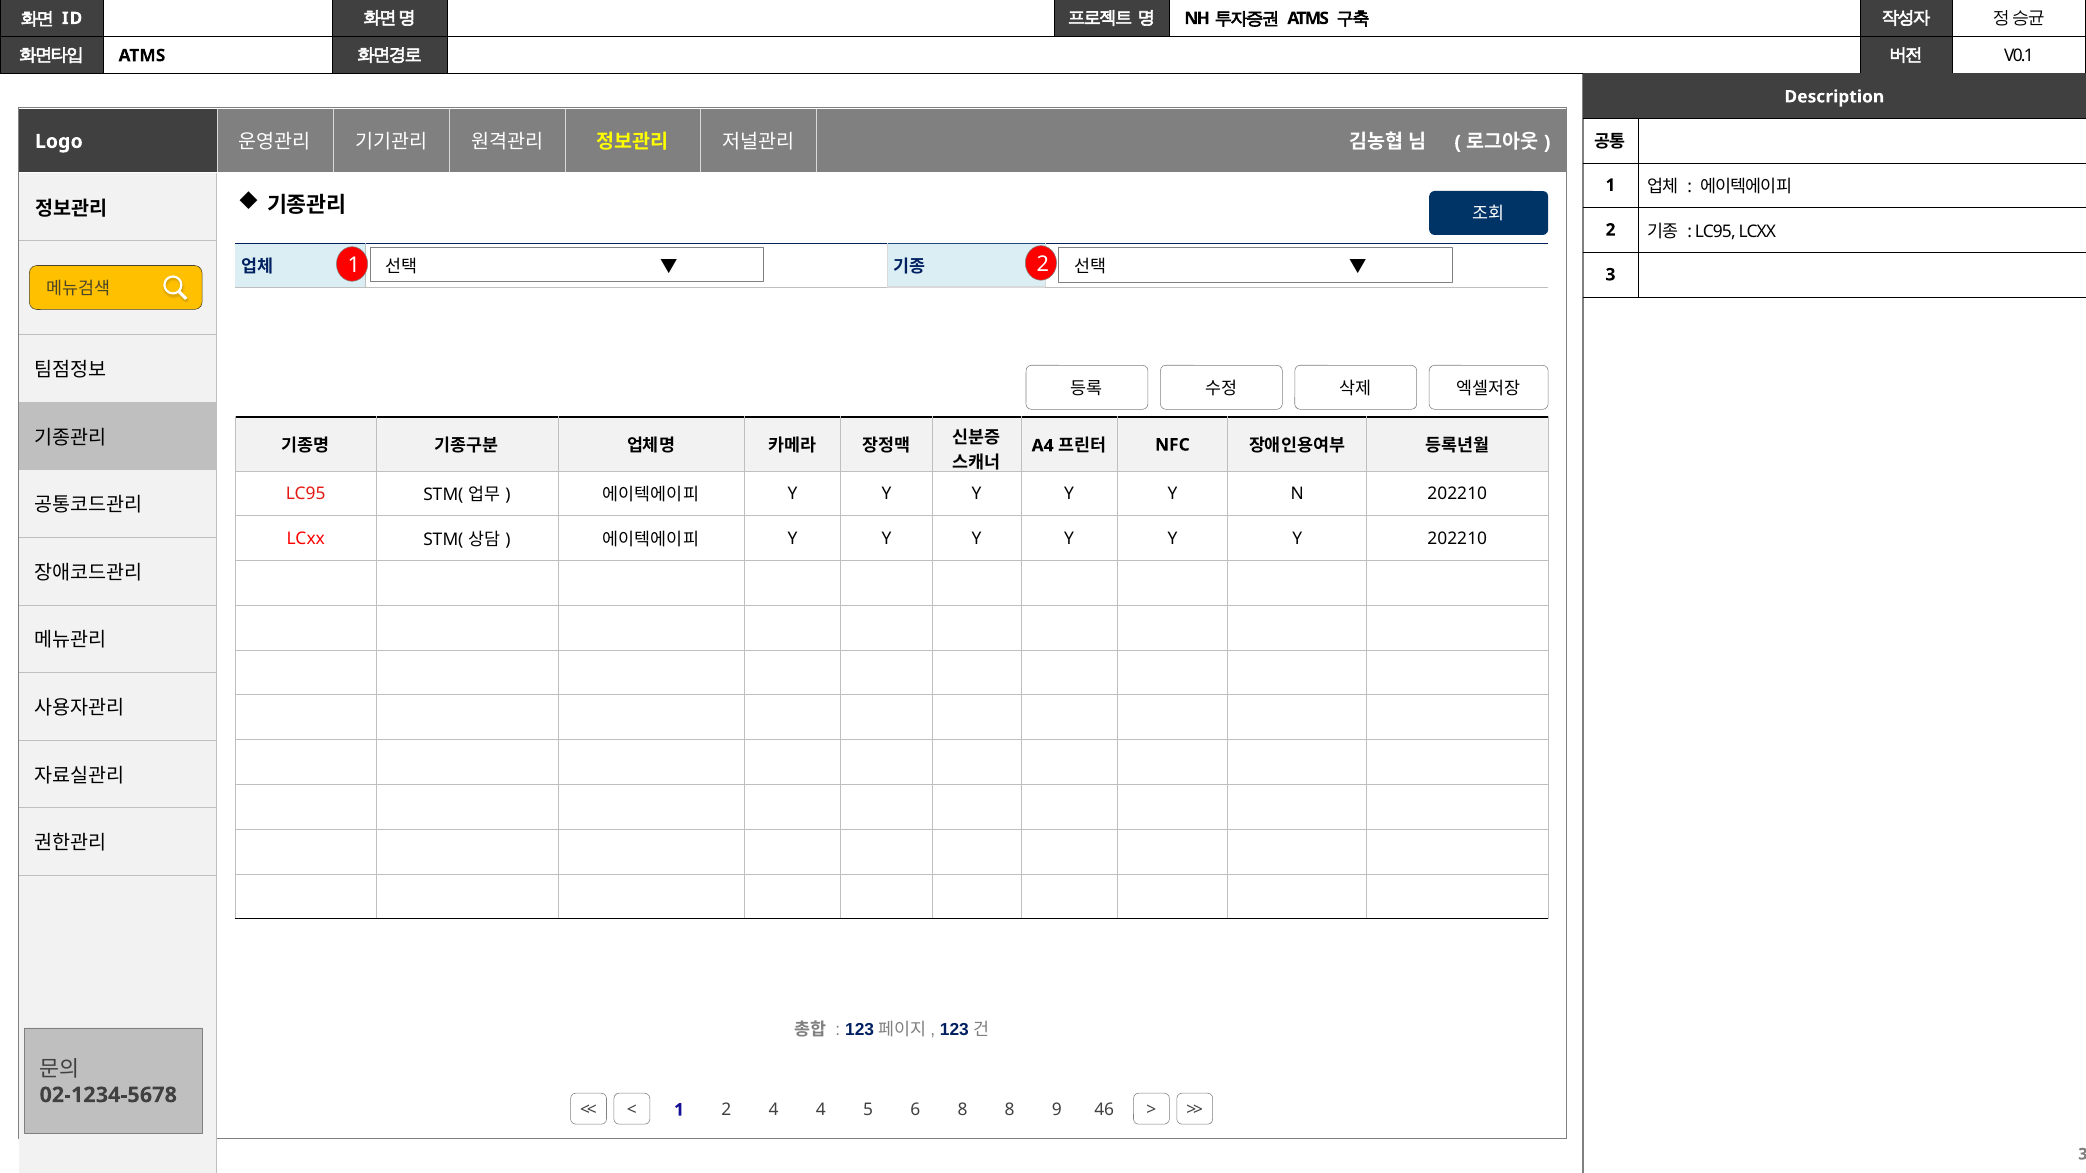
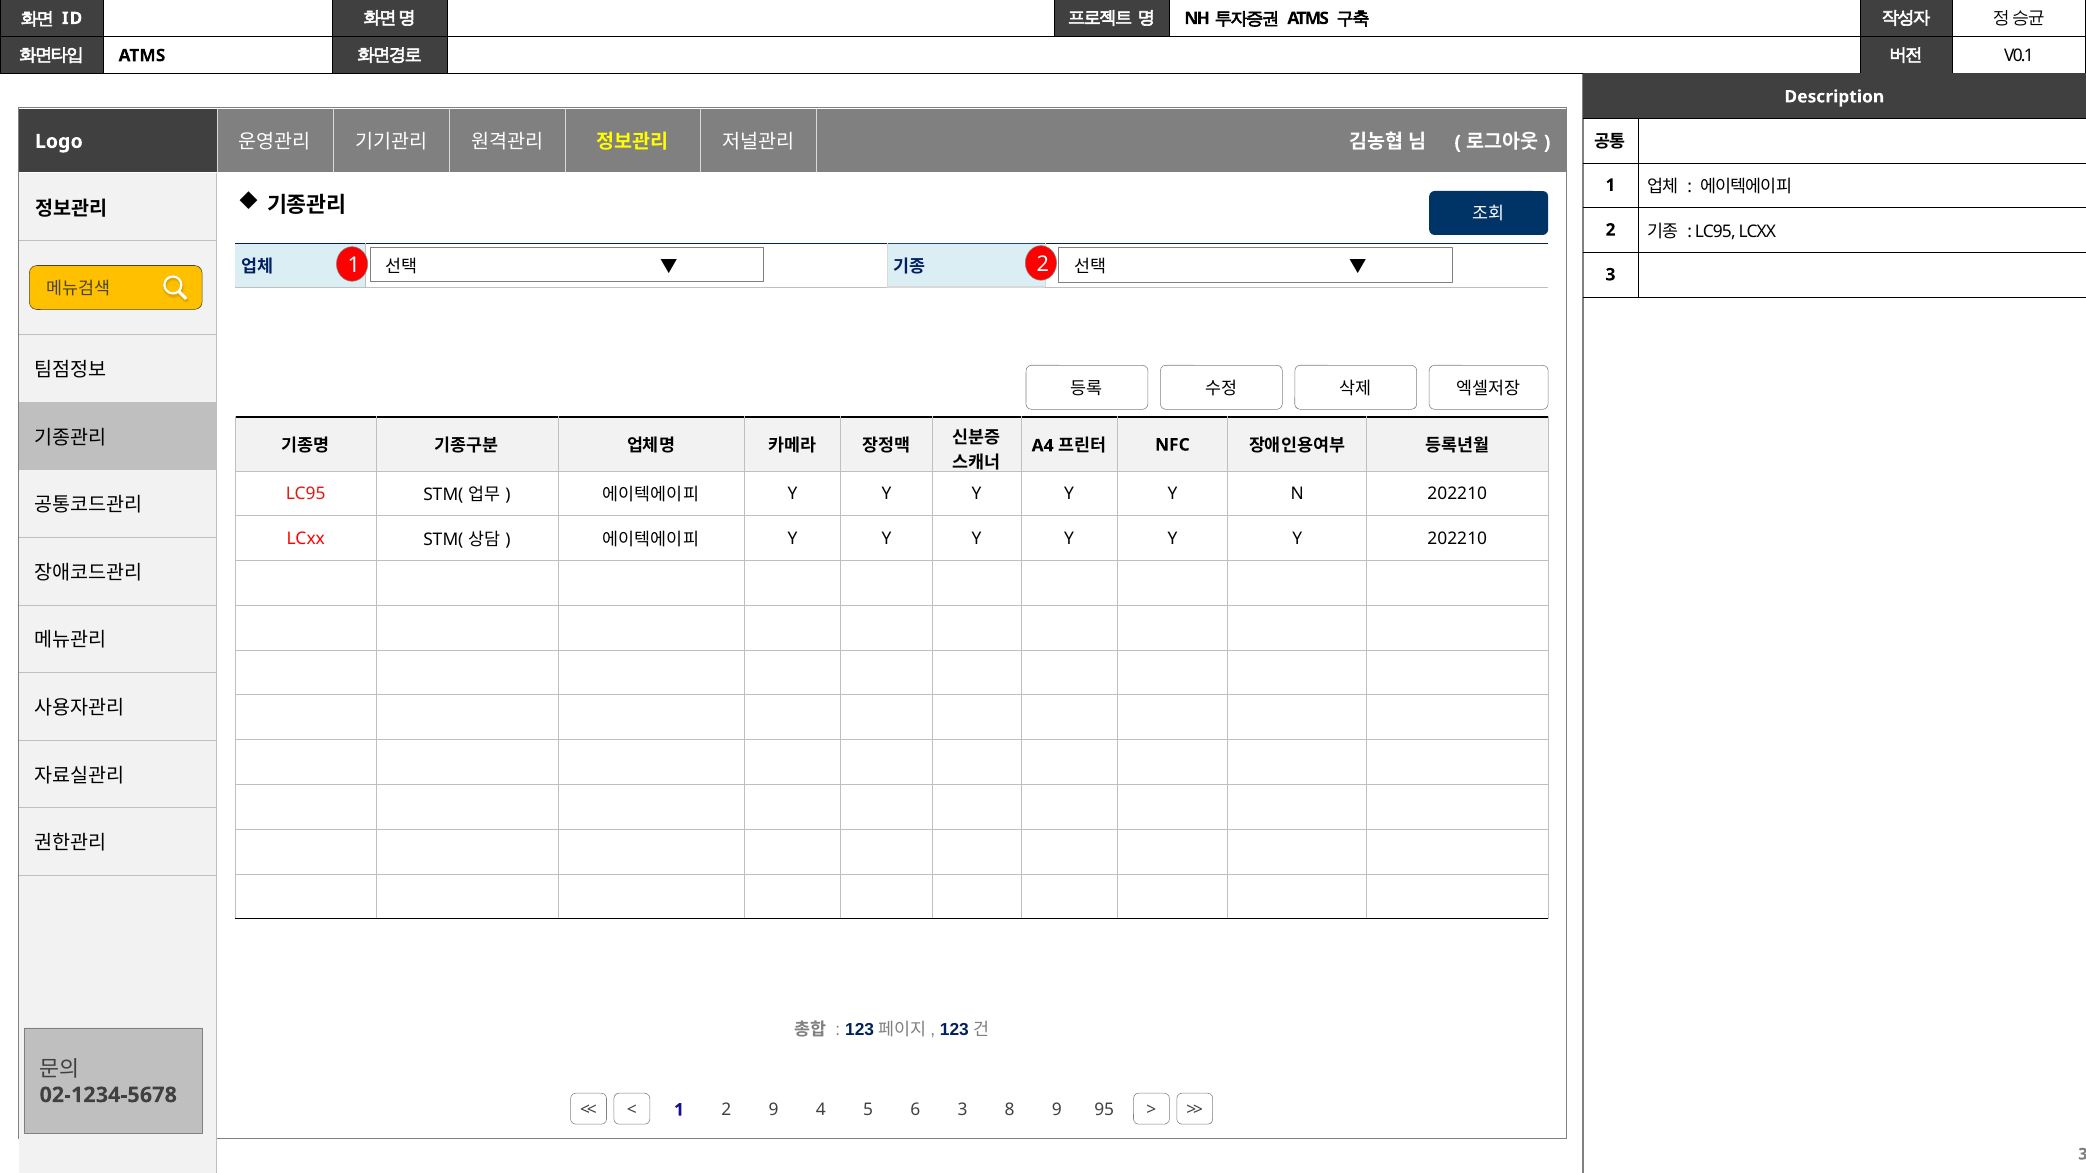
2 4: 4 -> 9
6 8: 8 -> 3
46: 46 -> 95
